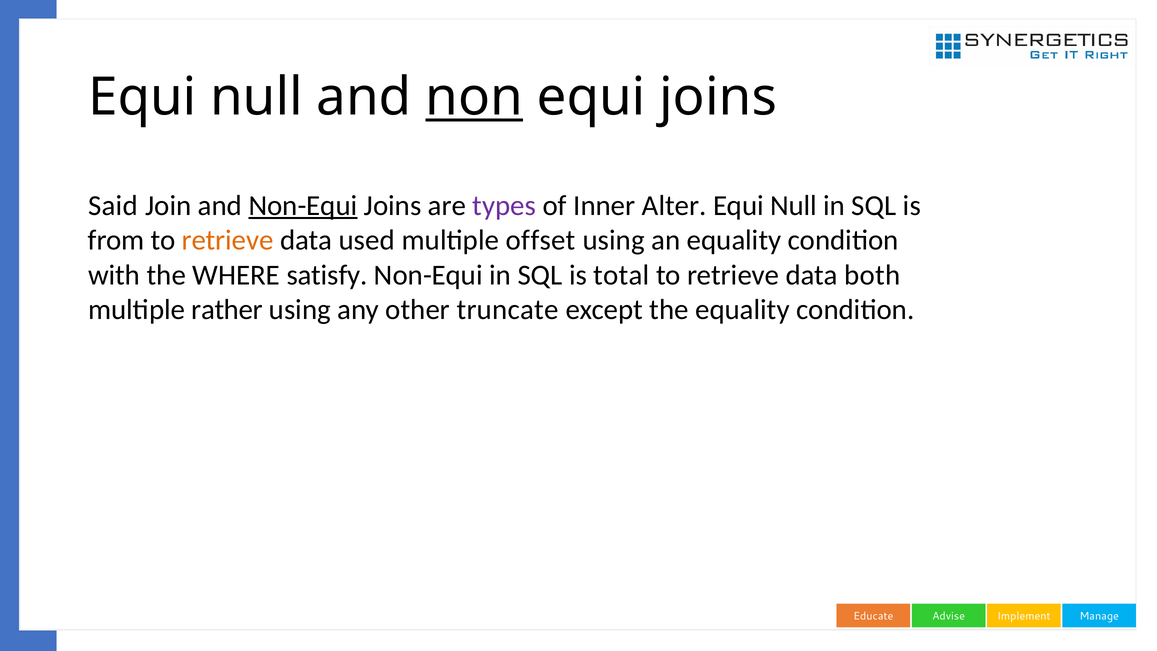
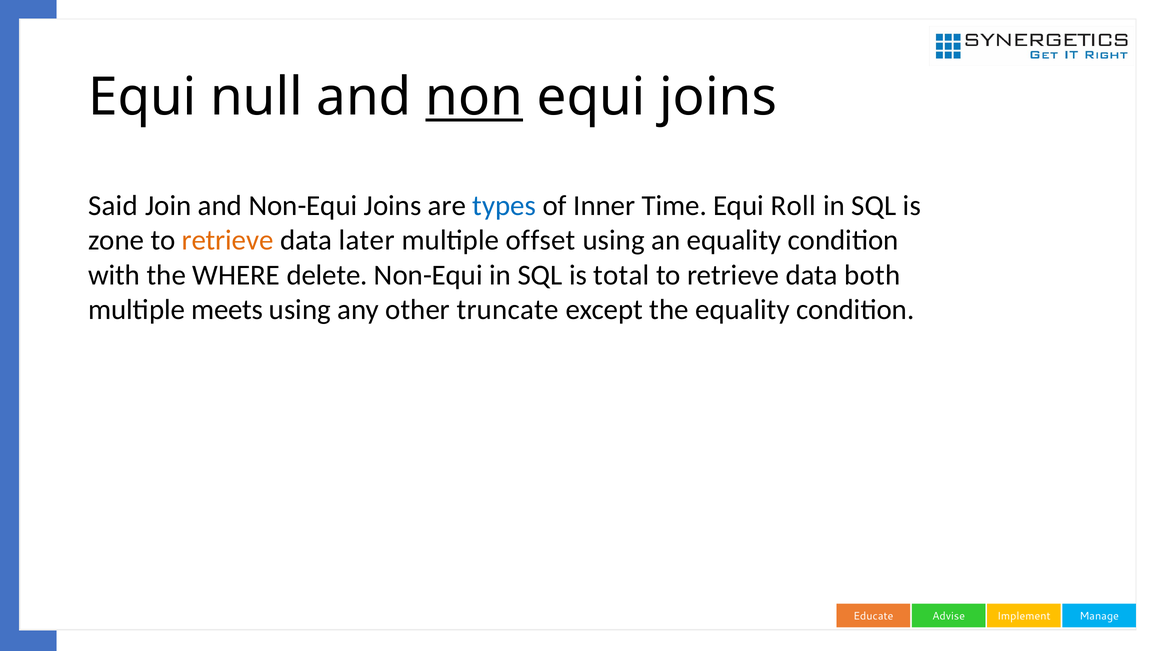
Non-Equi at (303, 205) underline: present -> none
types colour: purple -> blue
Alter: Alter -> Time
Null at (794, 205): Null -> Roll
from: from -> zone
used: used -> later
satisfy: satisfy -> delete
rather: rather -> meets
